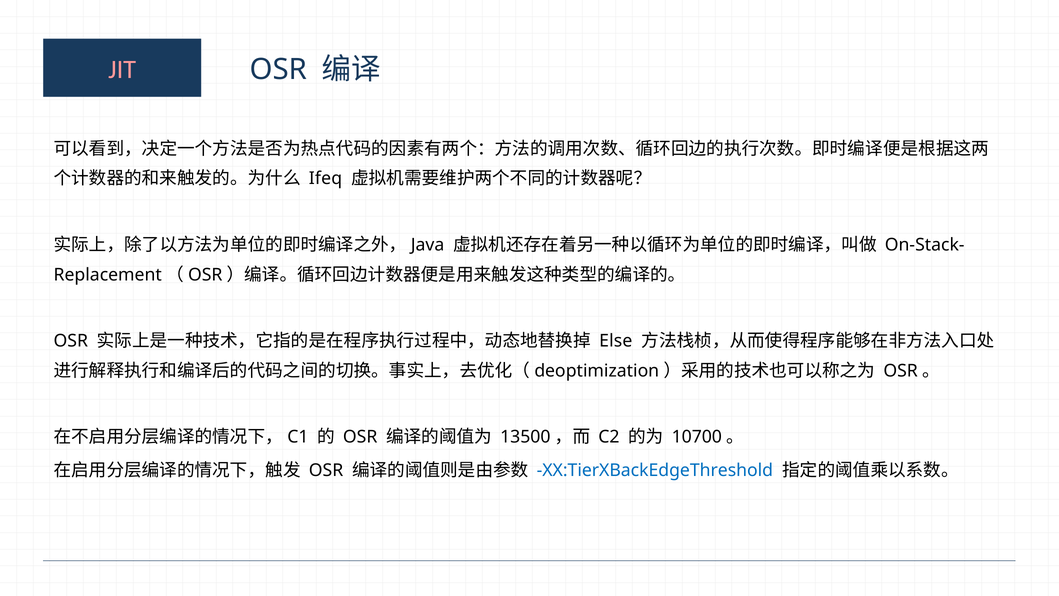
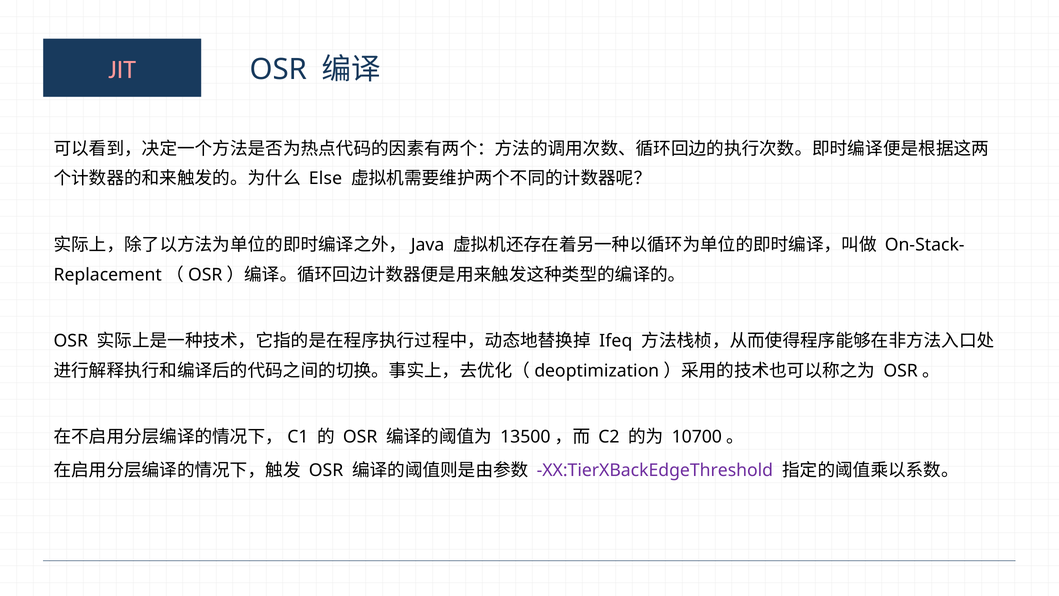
Ifeq: Ifeq -> Else
Else: Else -> Ifeq
XX:TierXBackEdgeThreshold colour: blue -> purple
